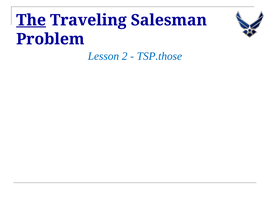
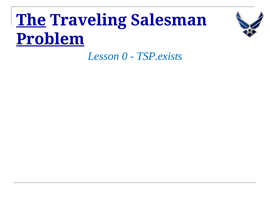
Problem underline: none -> present
2: 2 -> 0
TSP.those: TSP.those -> TSP.exists
